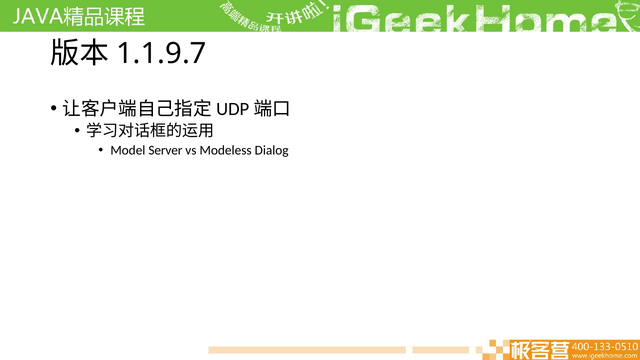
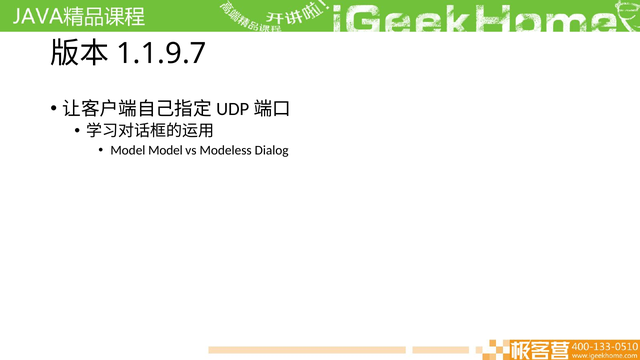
Model Server: Server -> Model
